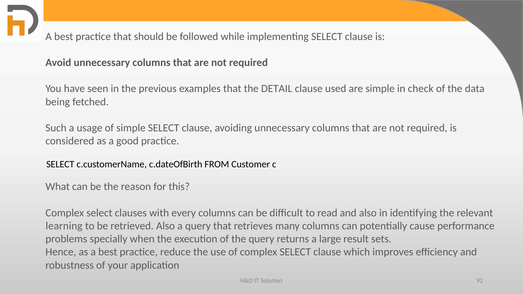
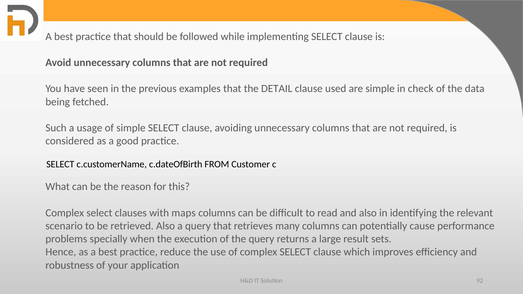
every: every -> maps
learning: learning -> scenario
